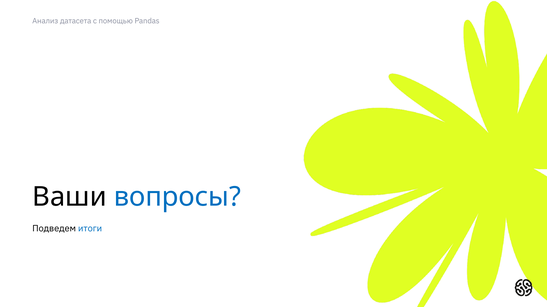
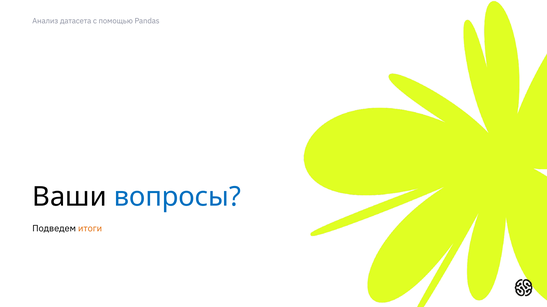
итоги colour: blue -> orange
